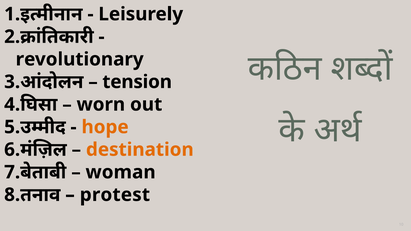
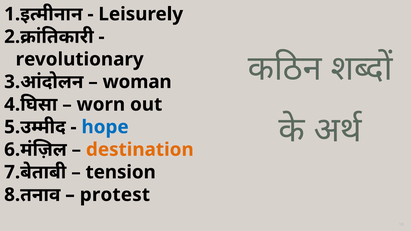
tension: tension -> woman
hope colour: orange -> blue
woman: woman -> tension
